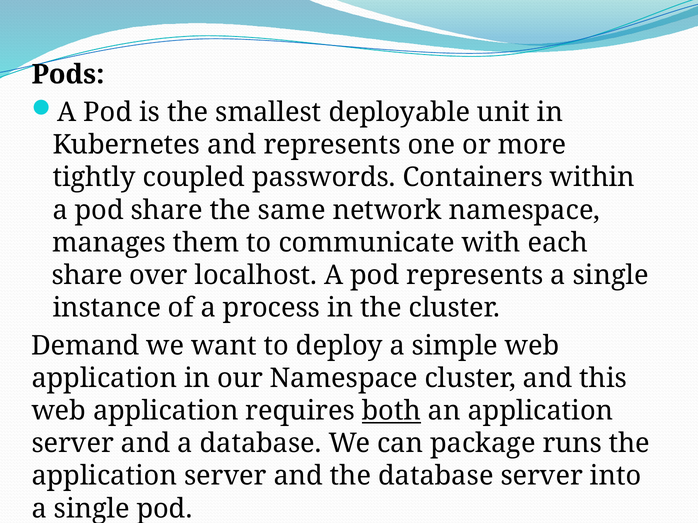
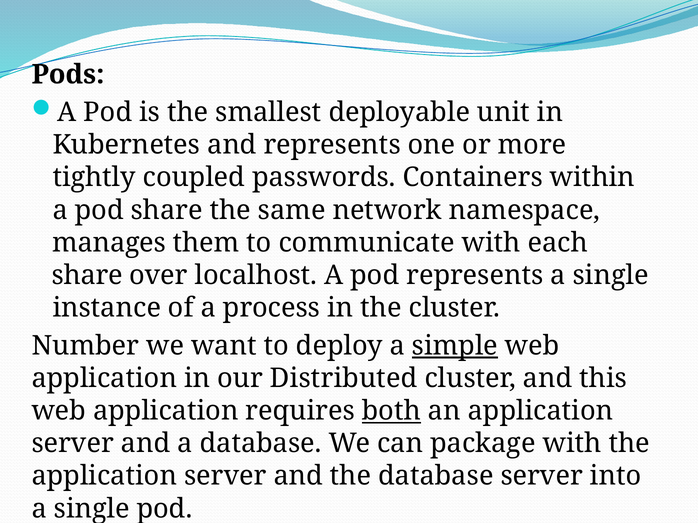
Demand: Demand -> Number
simple underline: none -> present
our Namespace: Namespace -> Distributed
package runs: runs -> with
